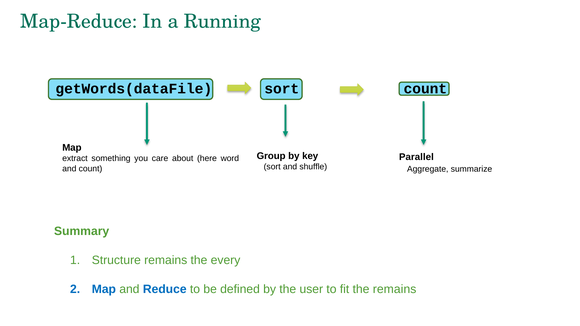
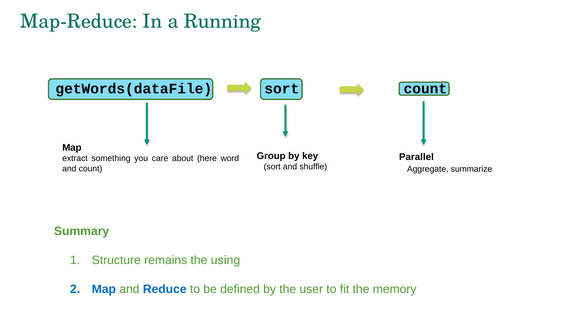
every: every -> using
the remains: remains -> memory
